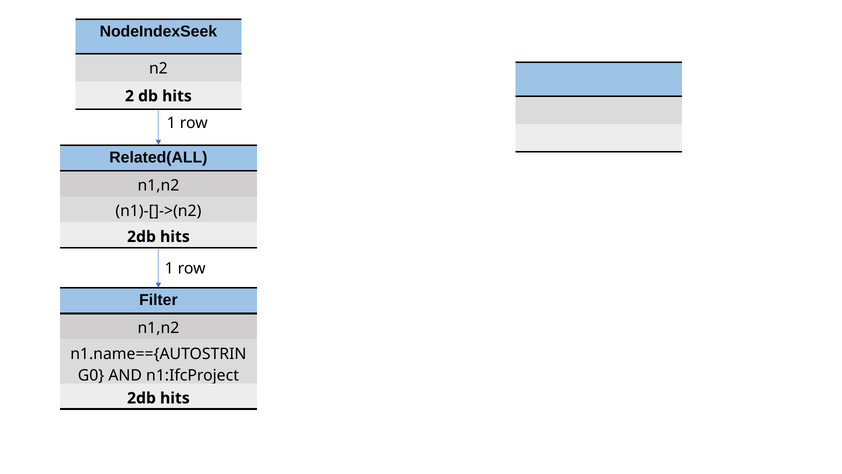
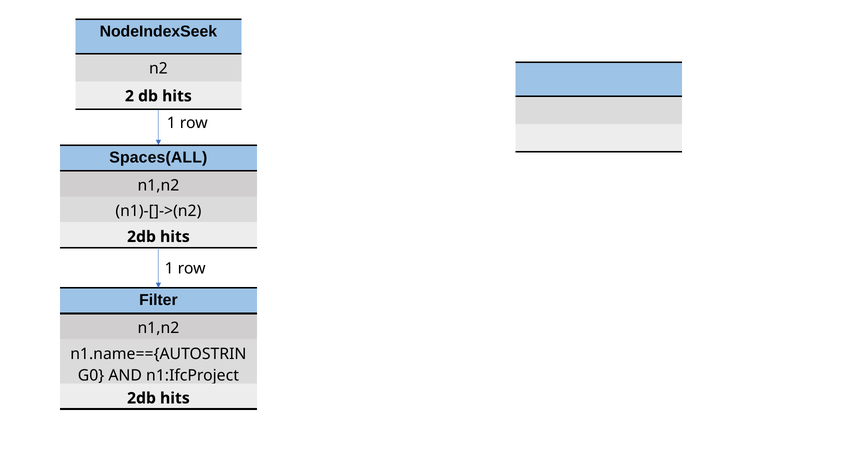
Related(ALL: Related(ALL -> Spaces(ALL
